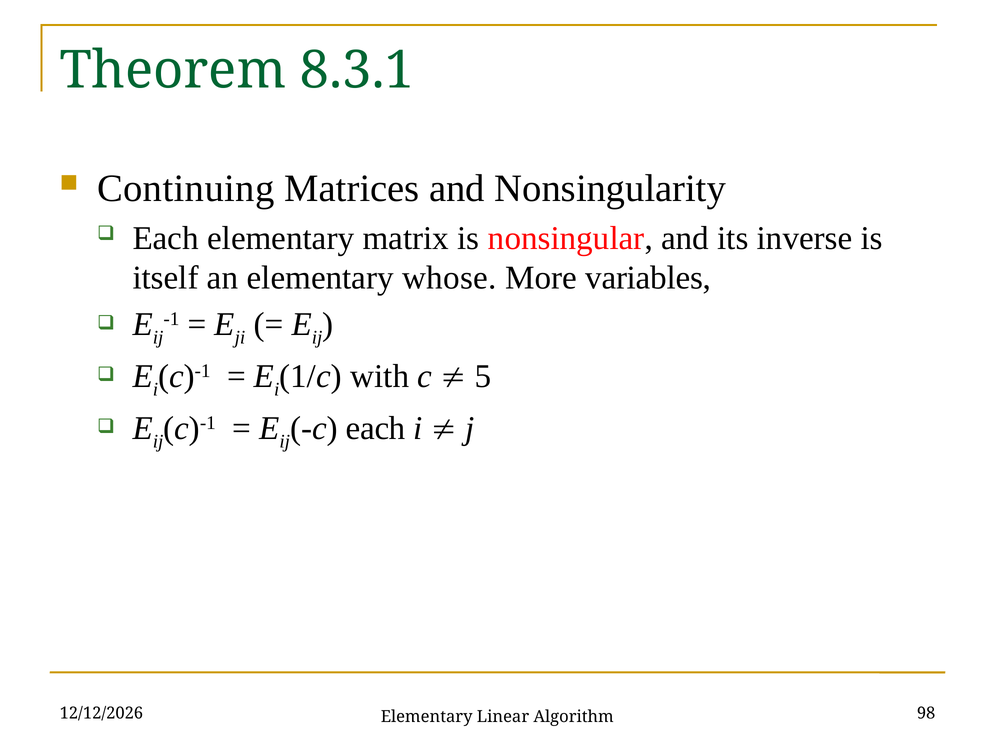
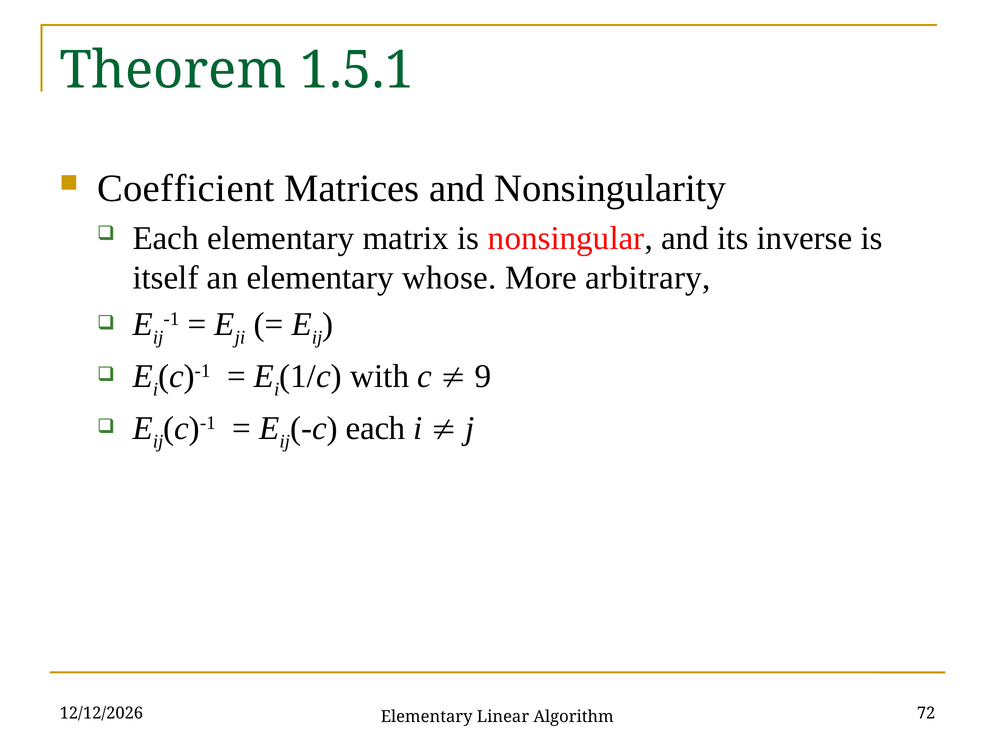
8.3.1: 8.3.1 -> 1.5.1
Continuing: Continuing -> Coefficient
variables: variables -> arbitrary
5: 5 -> 9
98: 98 -> 72
